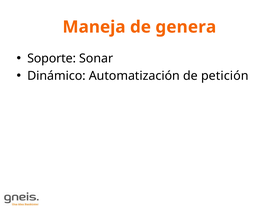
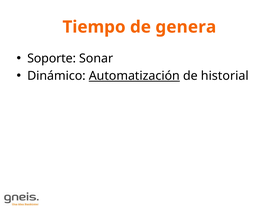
Maneja: Maneja -> Tiempo
Automatización underline: none -> present
petición: petición -> historial
